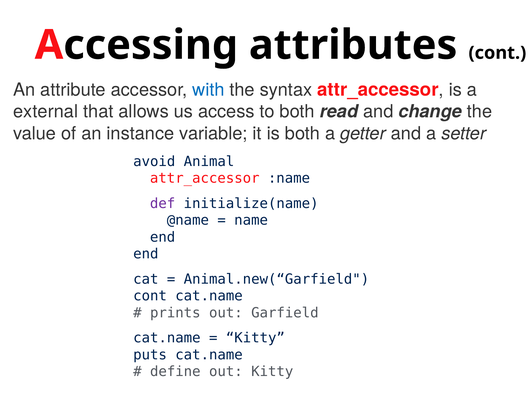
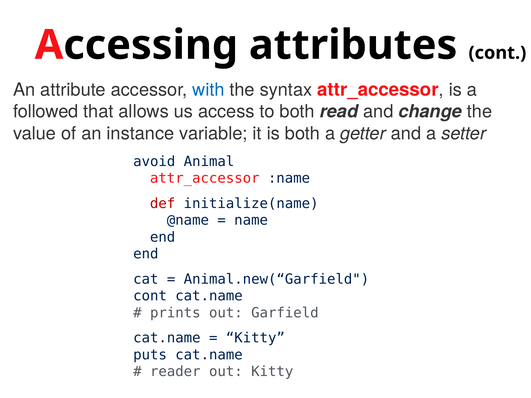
external: external -> followed
def colour: purple -> red
define: define -> reader
